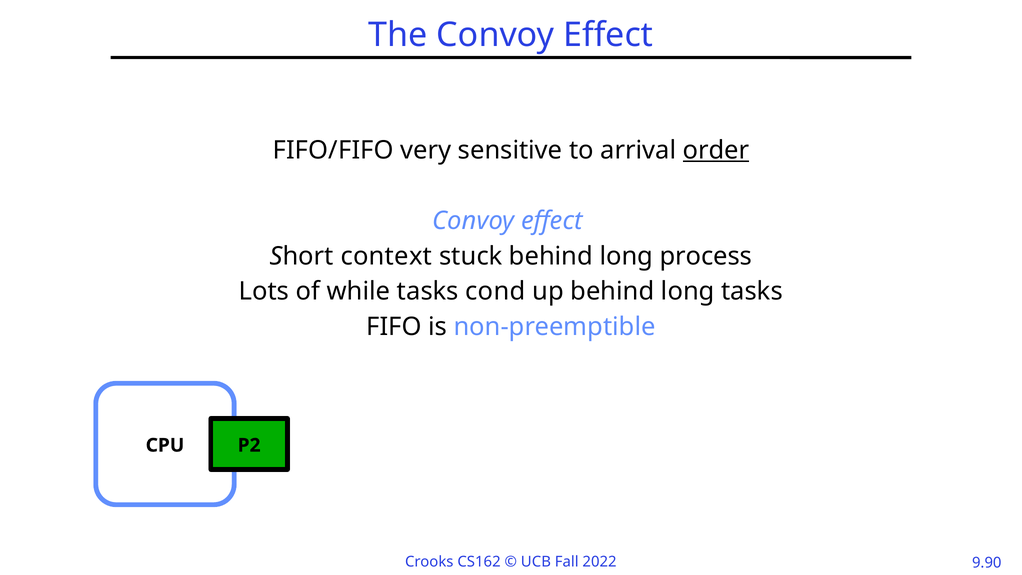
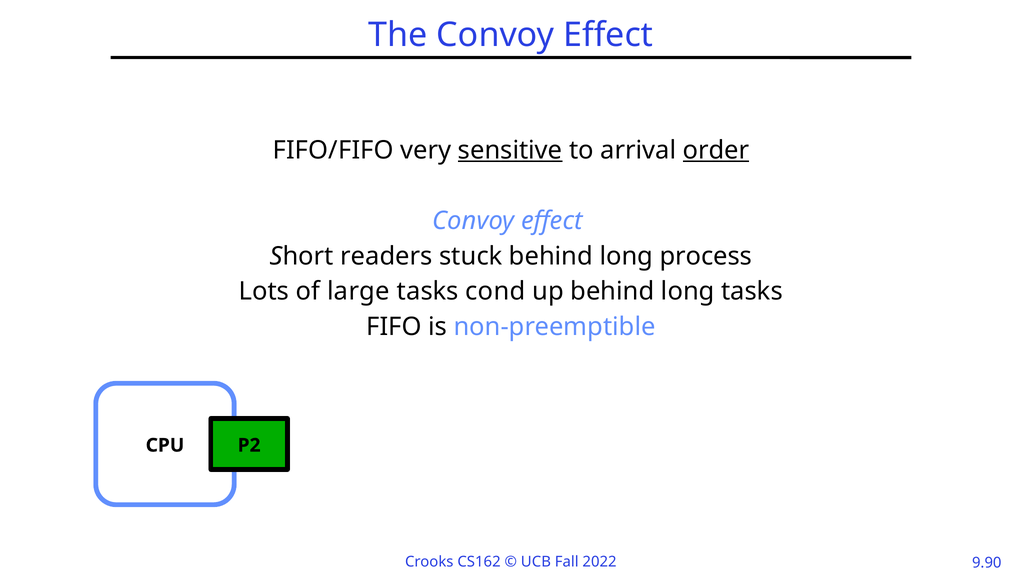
sensitive underline: none -> present
context: context -> readers
while: while -> large
